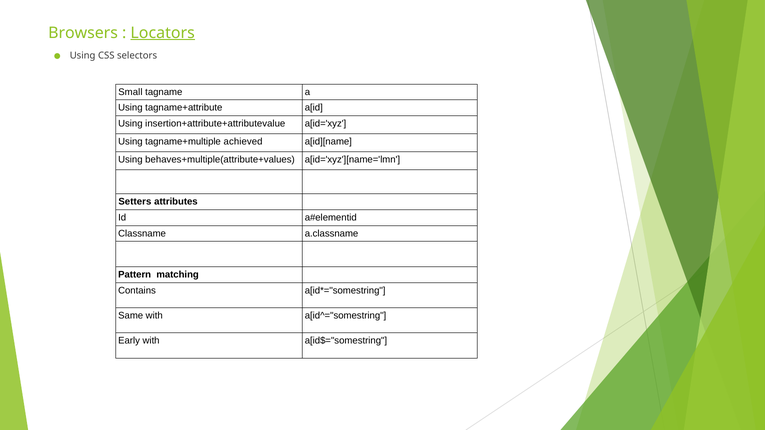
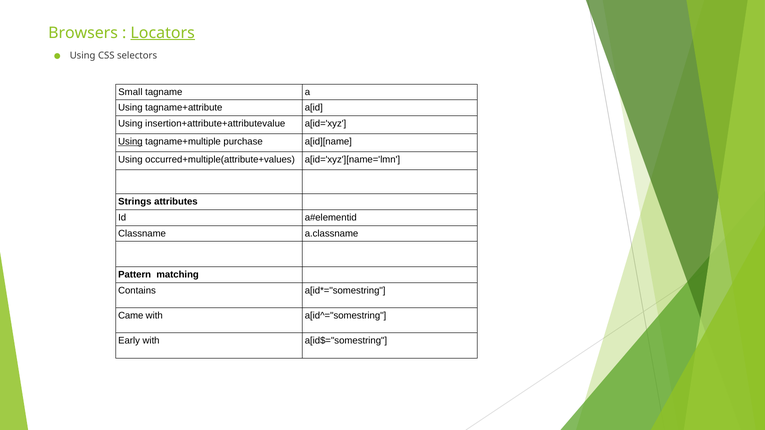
Using at (130, 142) underline: none -> present
achieved: achieved -> purchase
behaves+multiple(attribute+values: behaves+multiple(attribute+values -> occurred+multiple(attribute+values
Setters: Setters -> Strings
Same: Same -> Came
